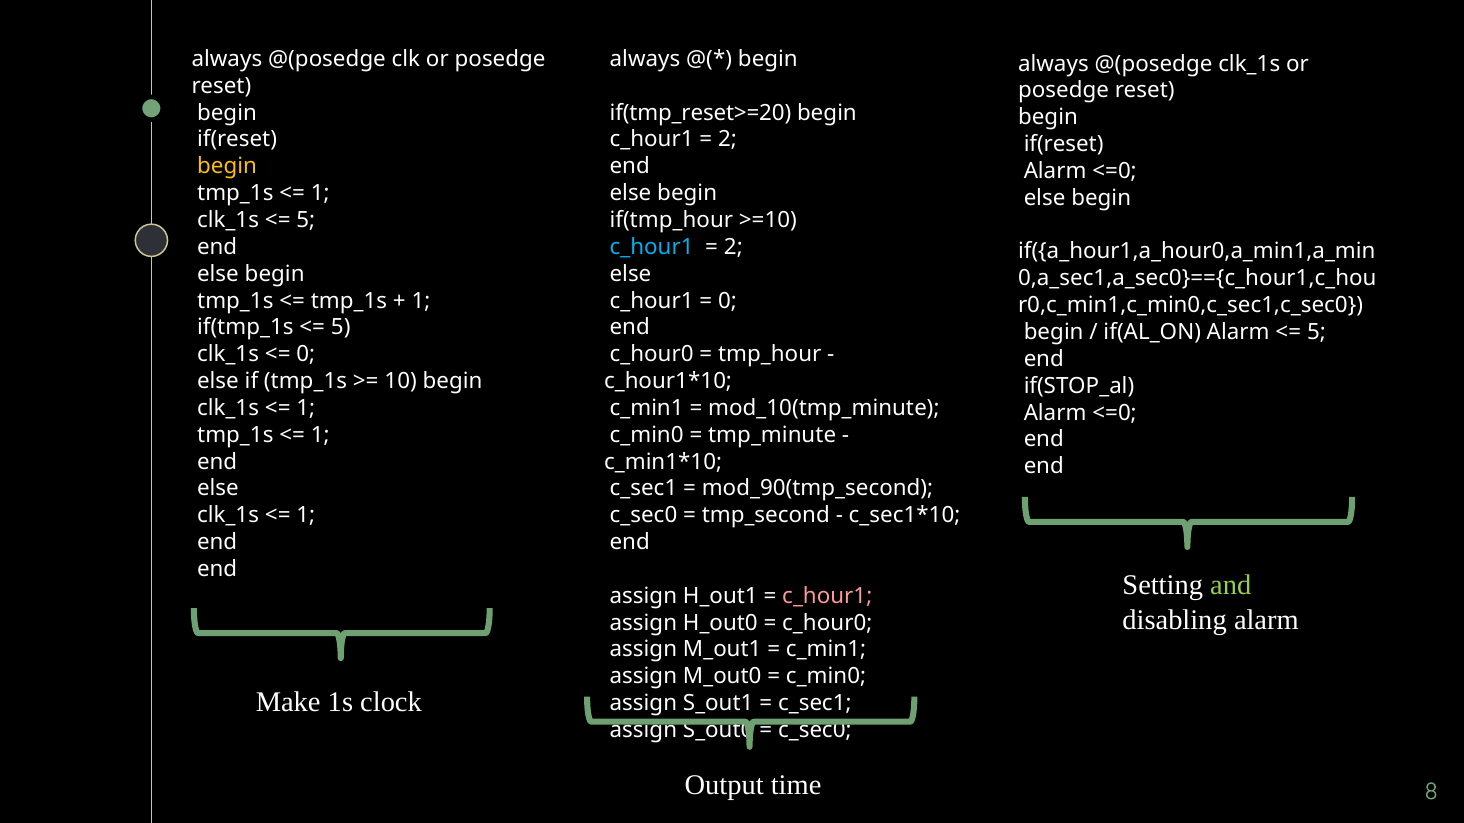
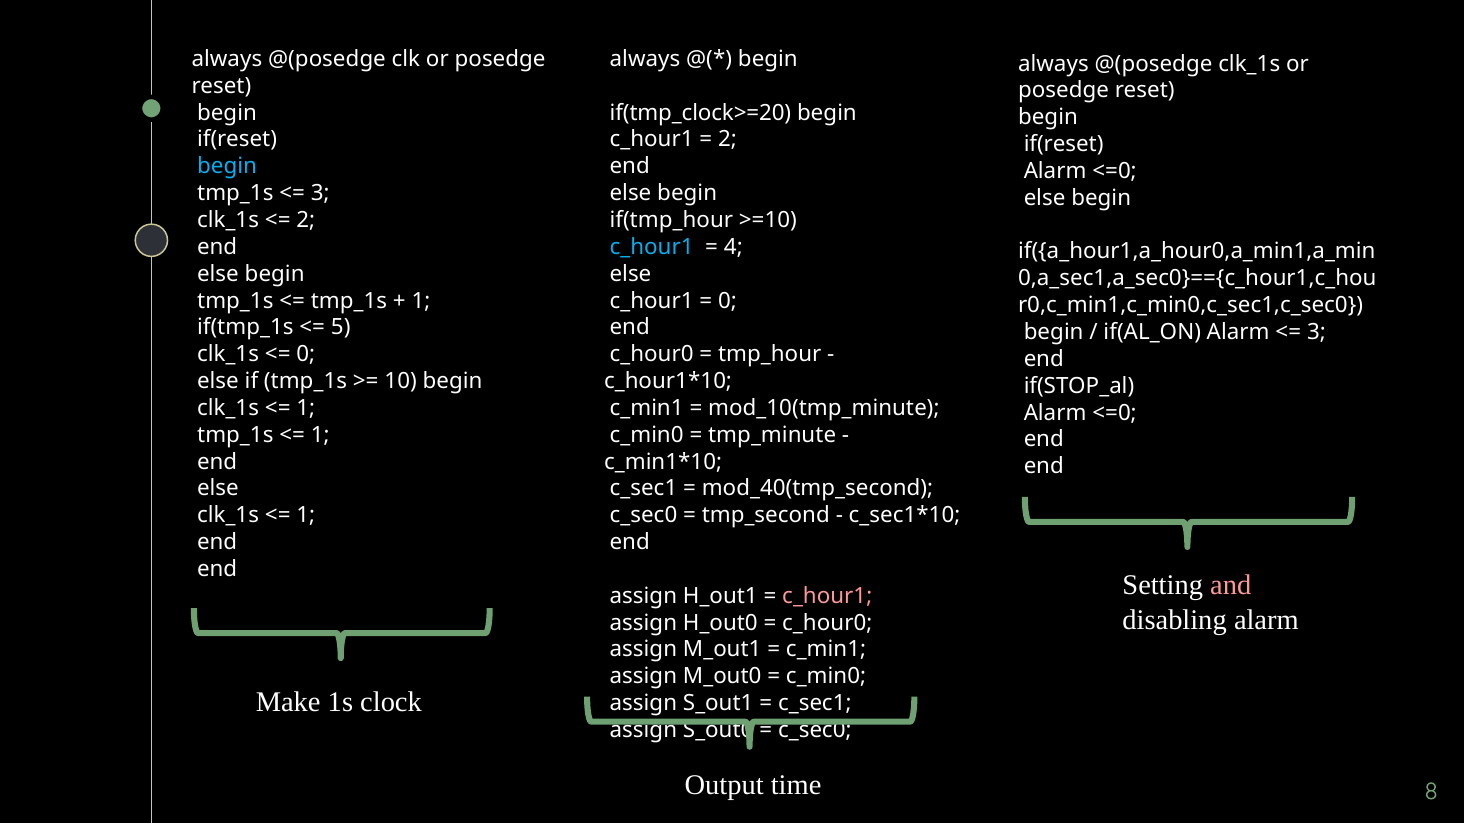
if(tmp_reset>=20: if(tmp_reset>=20 -> if(tmp_clock>=20
begin at (227, 167) colour: yellow -> light blue
1 at (320, 193): 1 -> 3
5 at (306, 220): 5 -> 2
2 at (733, 247): 2 -> 4
5 at (1316, 332): 5 -> 3
mod_90(tmp_second: mod_90(tmp_second -> mod_40(tmp_second
and colour: light green -> pink
